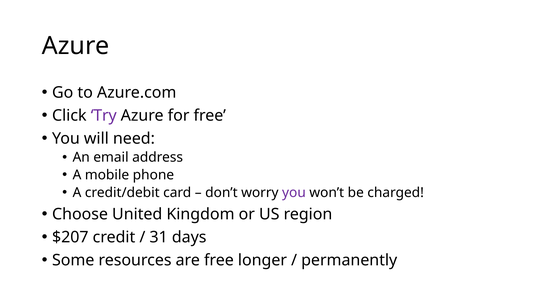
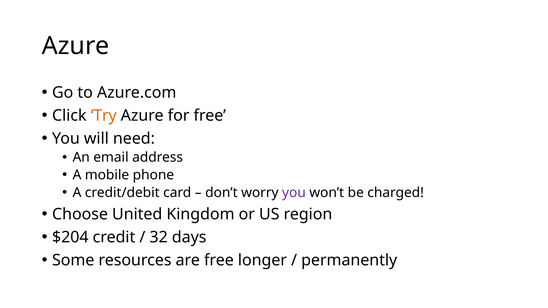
Try colour: purple -> orange
$207: $207 -> $204
31: 31 -> 32
